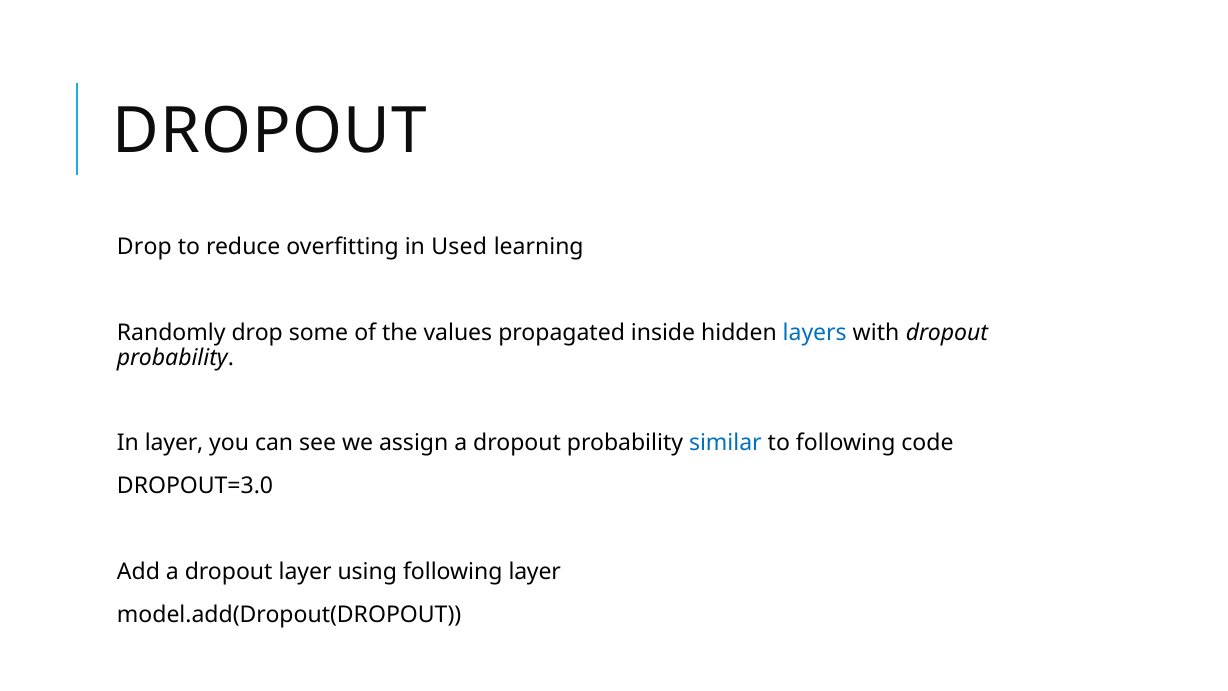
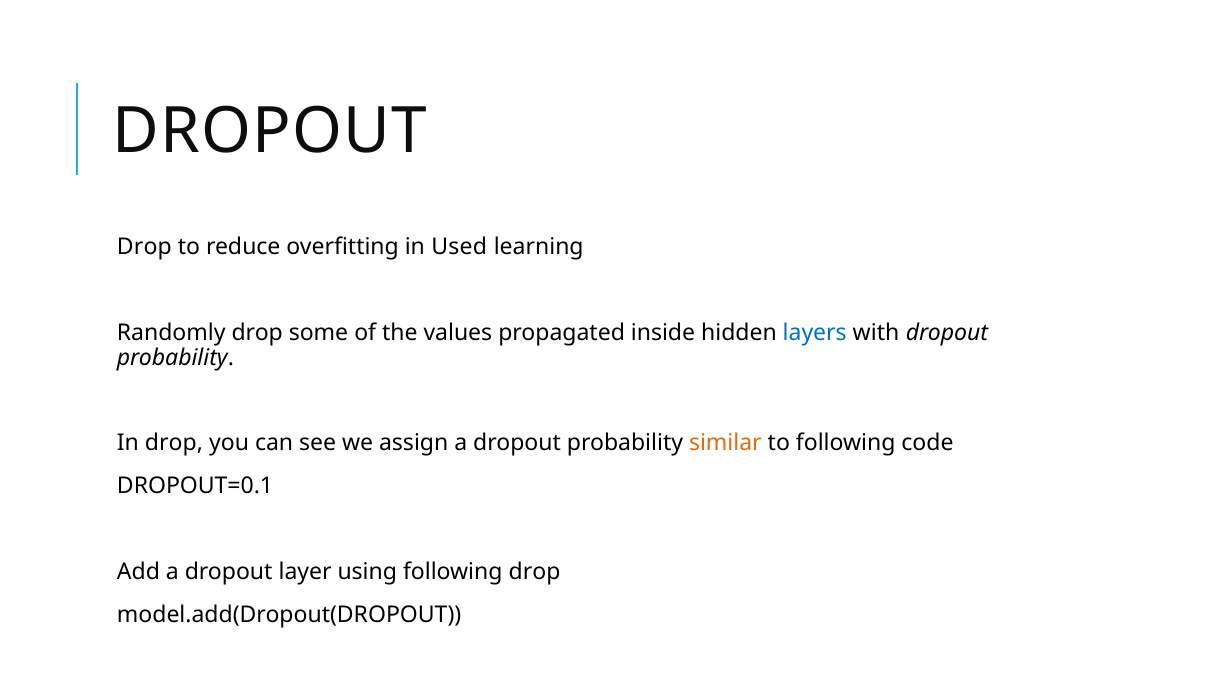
In layer: layer -> drop
similar colour: blue -> orange
DROPOUT=3.0: DROPOUT=3.0 -> DROPOUT=0.1
following layer: layer -> drop
